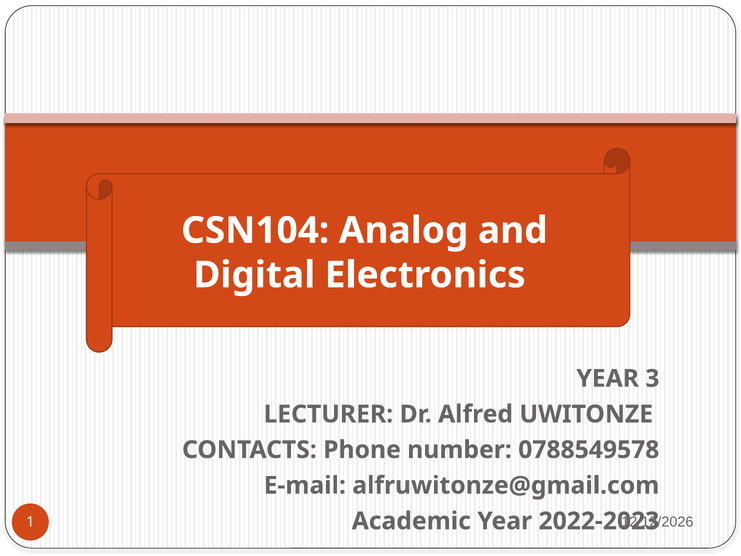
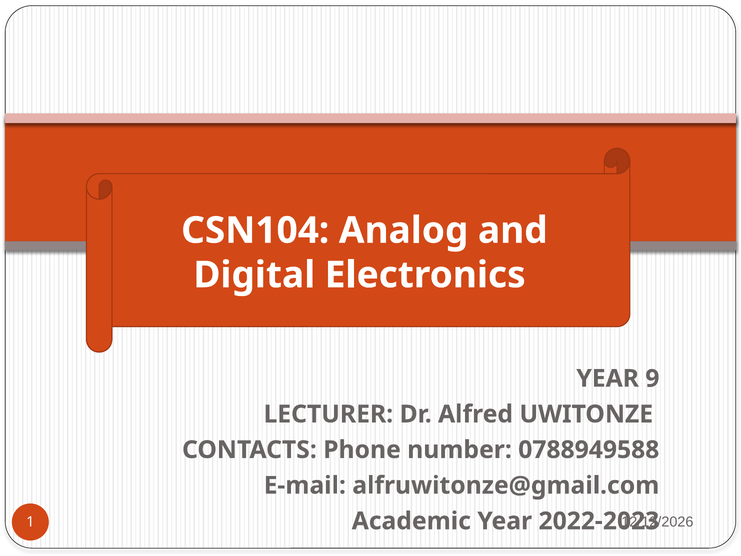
3: 3 -> 9
0788549578: 0788549578 -> 0788949588
